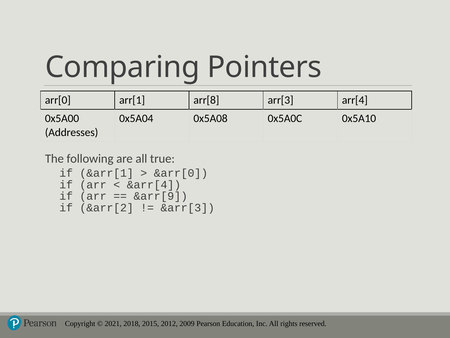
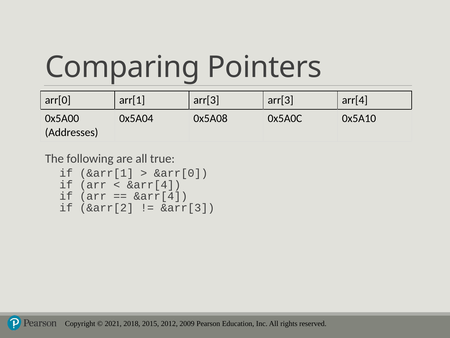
arr[1 arr[8: arr[8 -> arr[3
&arr[9 at (161, 196): &arr[9 -> &arr[4
